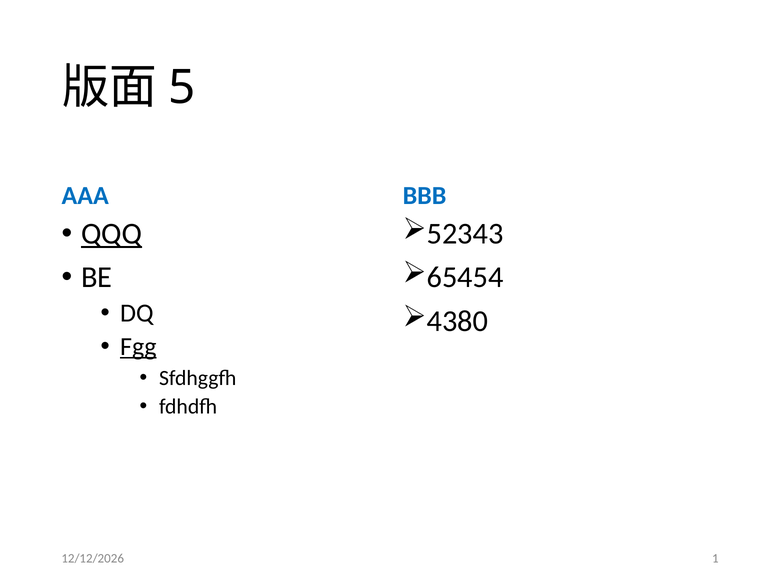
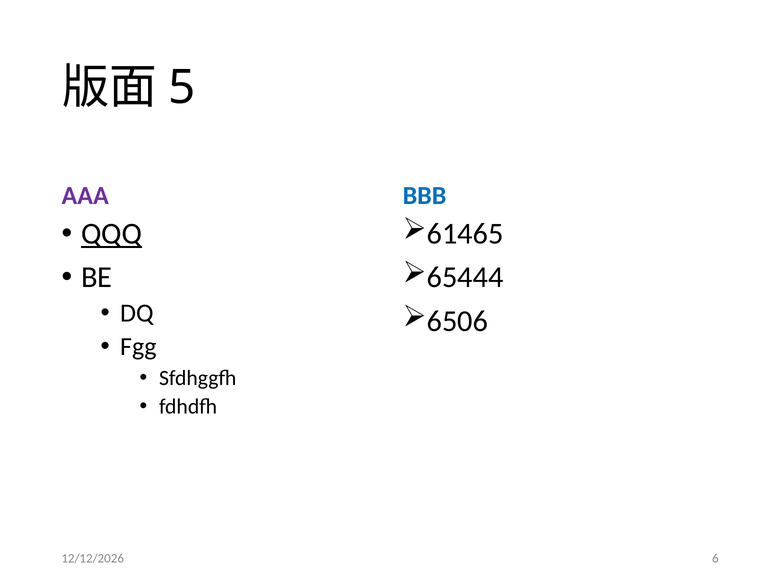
AAA colour: blue -> purple
52343: 52343 -> 61465
65454: 65454 -> 65444
4380: 4380 -> 6506
Fgg underline: present -> none
1: 1 -> 6
